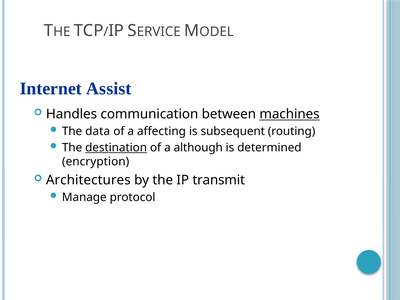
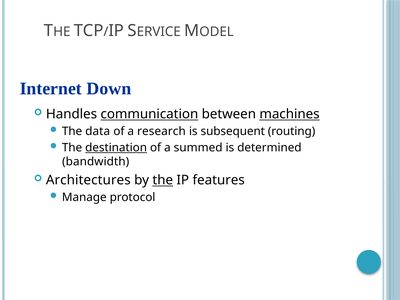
Assist: Assist -> Down
communication underline: none -> present
affecting: affecting -> research
although: although -> summed
encryption: encryption -> bandwidth
the at (163, 180) underline: none -> present
transmit: transmit -> features
